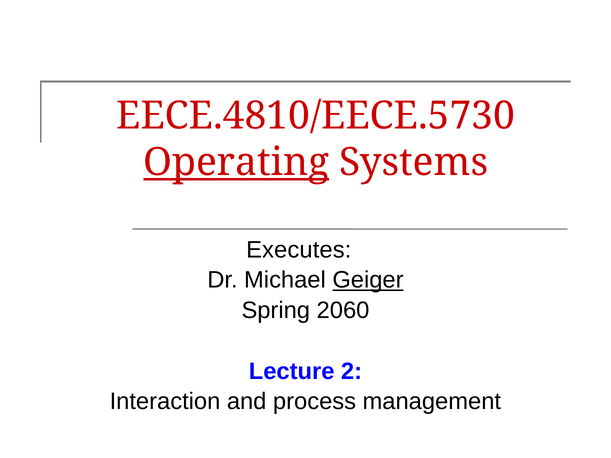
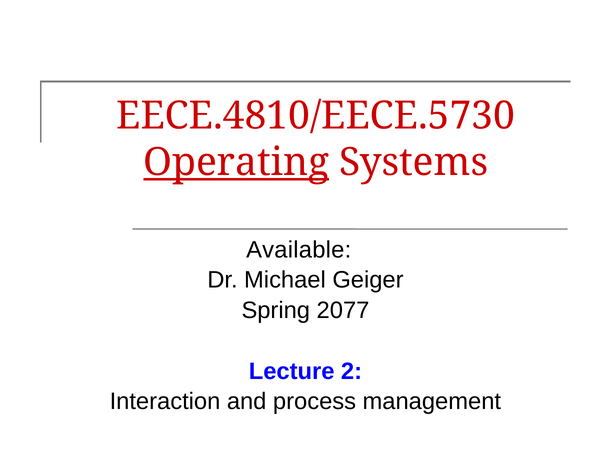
Executes: Executes -> Available
Geiger underline: present -> none
2060: 2060 -> 2077
